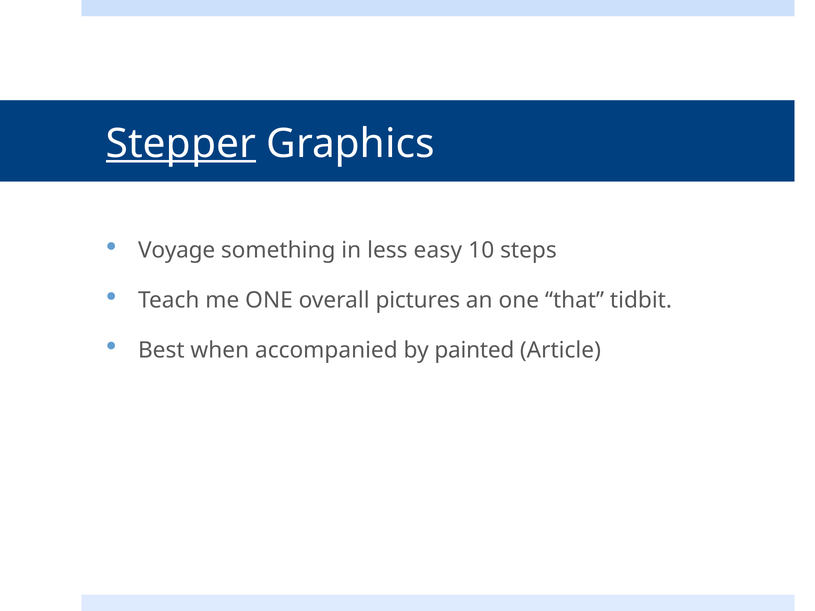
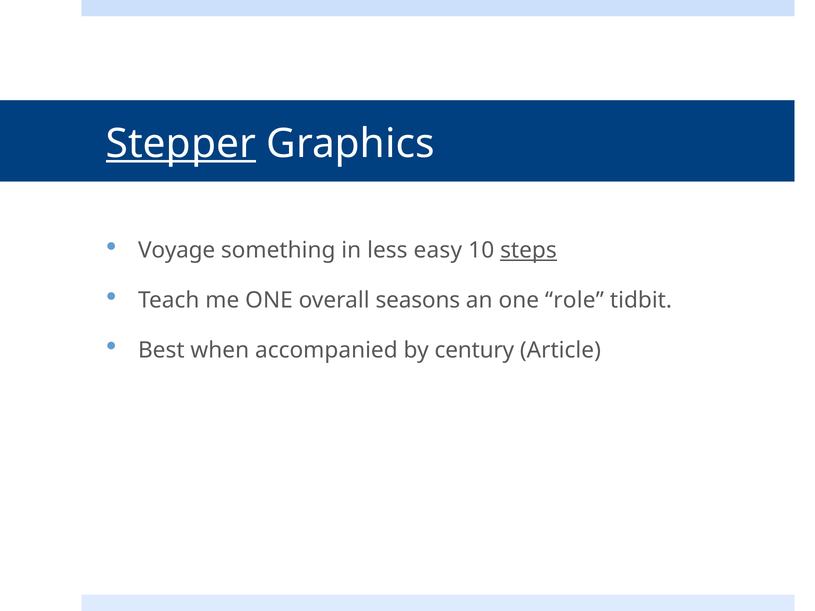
steps underline: none -> present
pictures: pictures -> seasons
that: that -> role
painted: painted -> century
